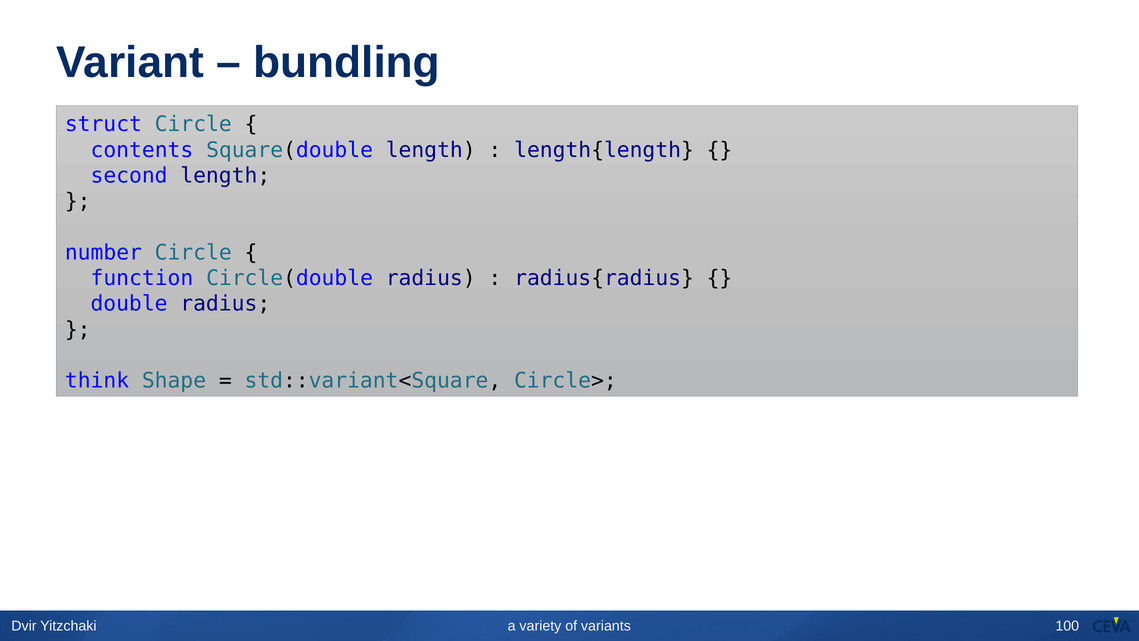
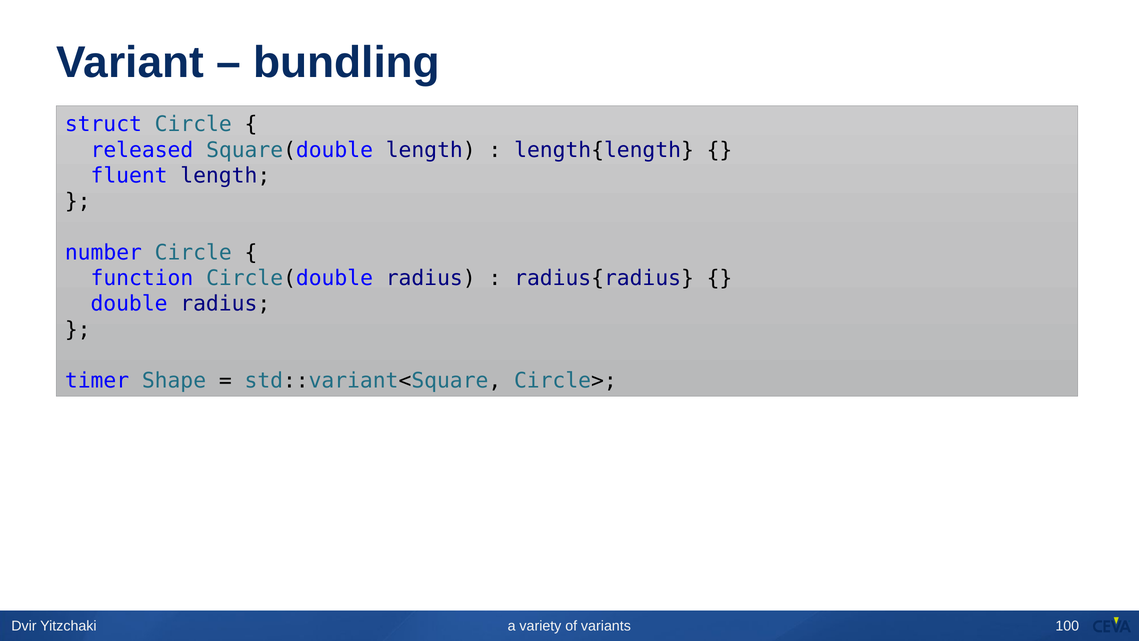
contents: contents -> released
second: second -> fluent
think: think -> timer
